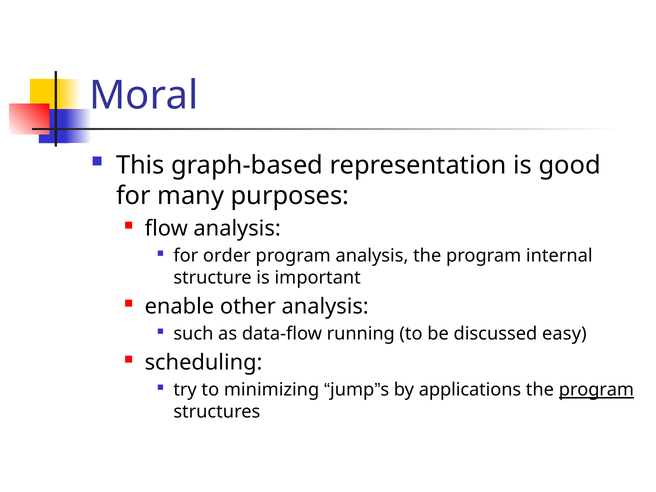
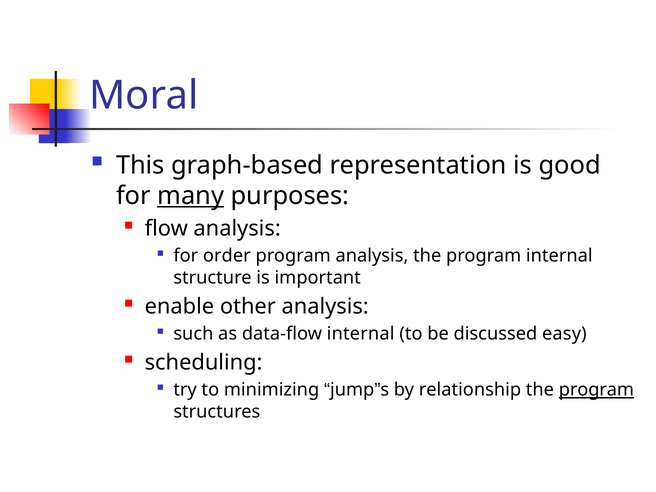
many underline: none -> present
data-flow running: running -> internal
applications: applications -> relationship
